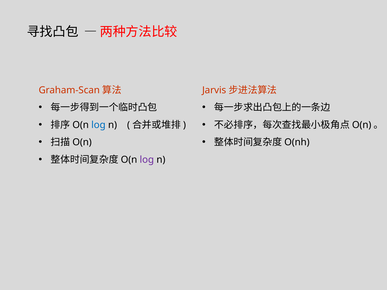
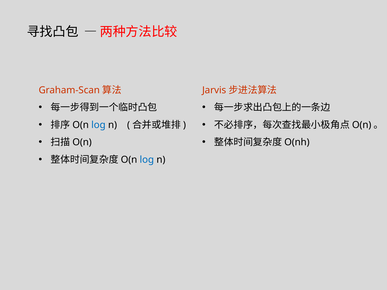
log at (147, 160) colour: purple -> blue
